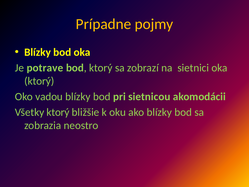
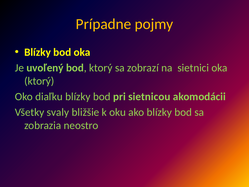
potrave: potrave -> uvoľený
vadou: vadou -> diaľku
Všetky ktorý: ktorý -> svaly
